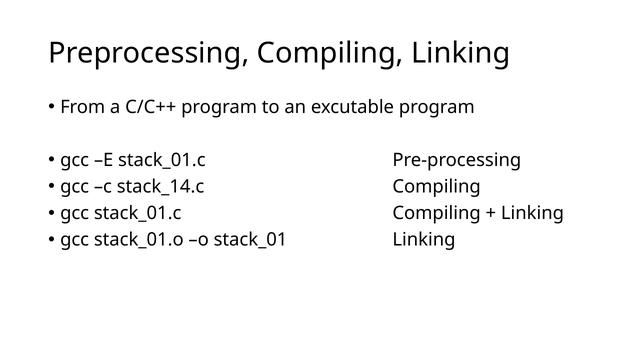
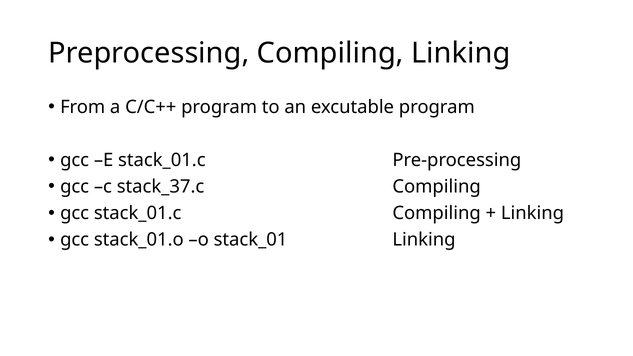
stack_14.c: stack_14.c -> stack_37.c
